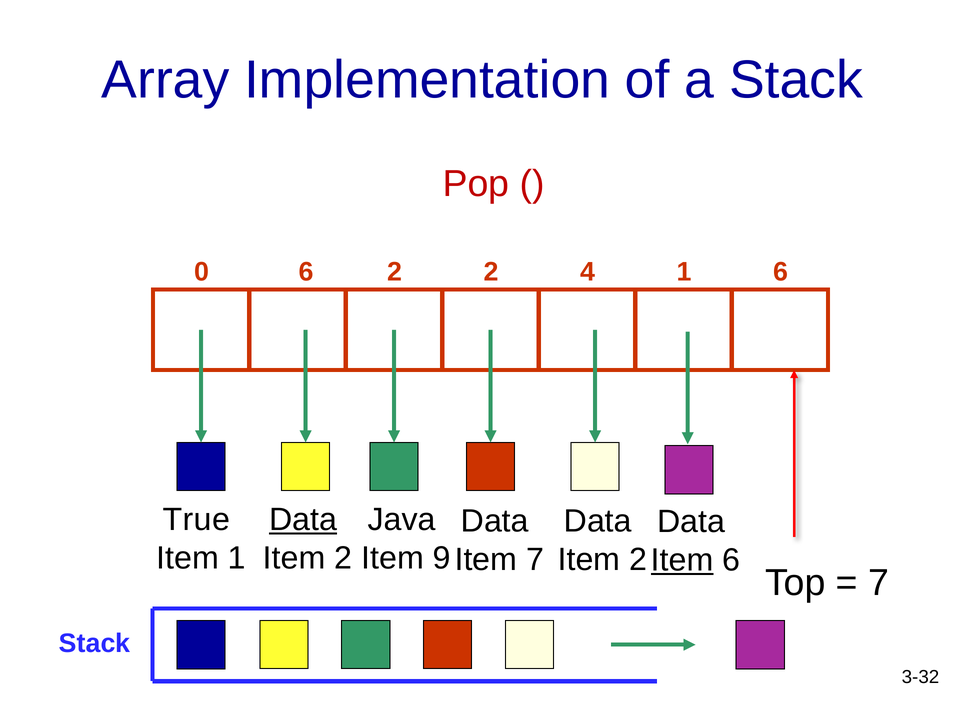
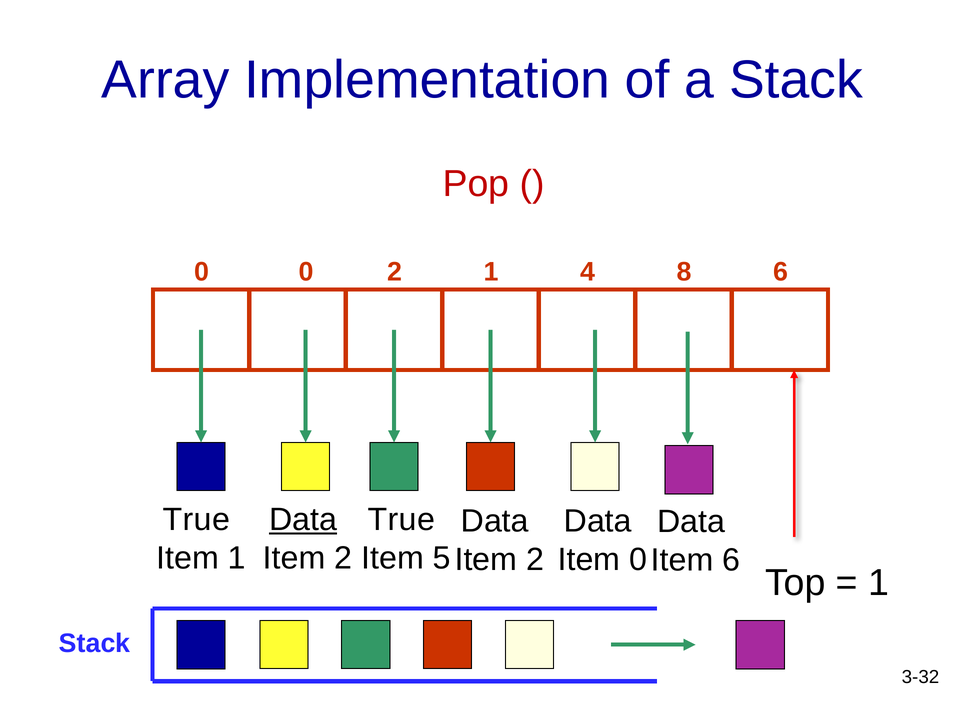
0 6: 6 -> 0
2 2: 2 -> 1
4 1: 1 -> 8
Java at (402, 519): Java -> True
9: 9 -> 5
7 at (535, 559): 7 -> 2
2 at (638, 559): 2 -> 0
Item at (682, 560) underline: present -> none
7 at (878, 583): 7 -> 1
